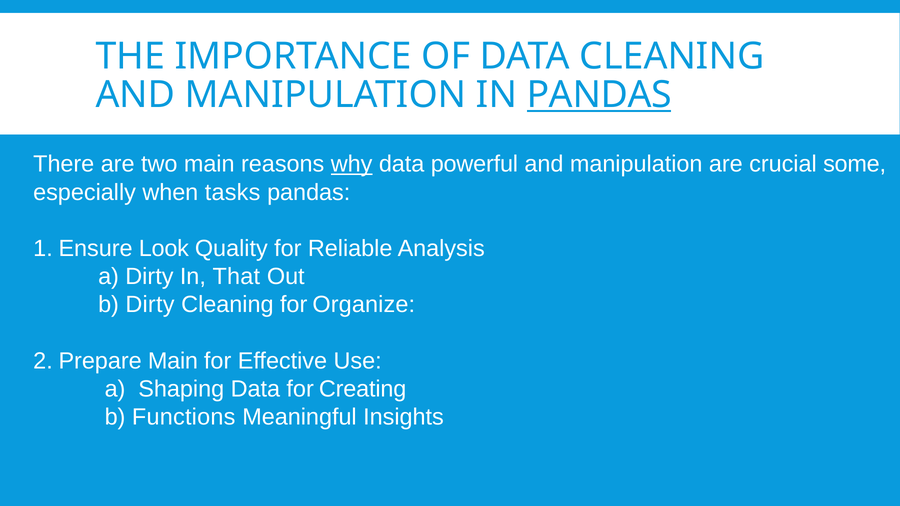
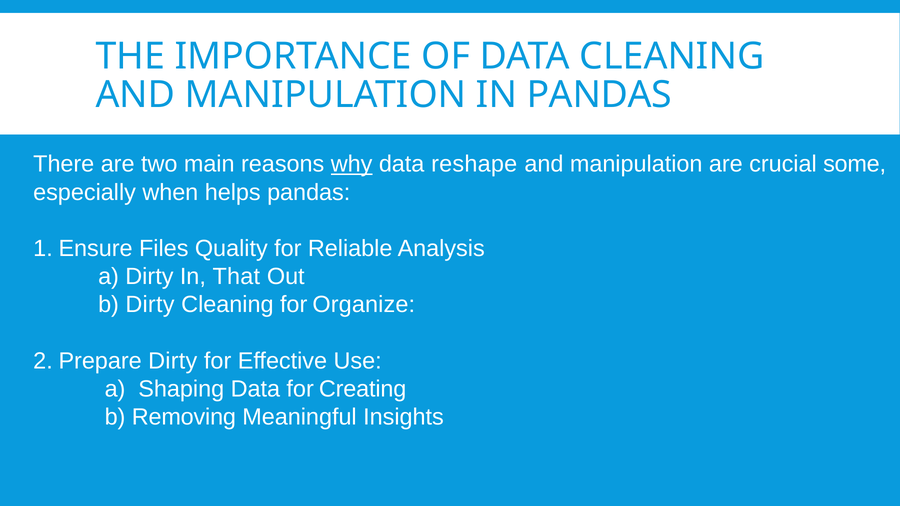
PANDAS at (599, 95) underline: present -> none
powerful: powerful -> reshape
tasks: tasks -> helps
Look: Look -> Files
Main at (173, 361): Main -> Dirty
Functions: Functions -> Removing
